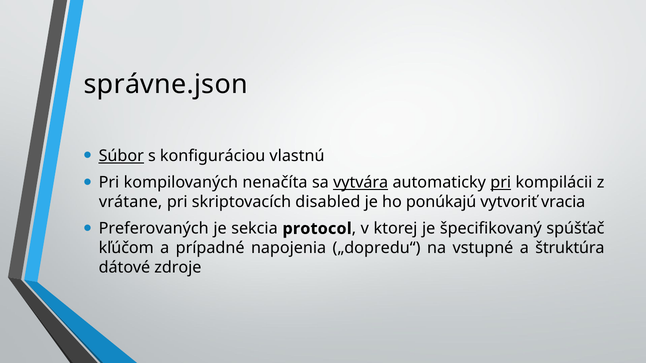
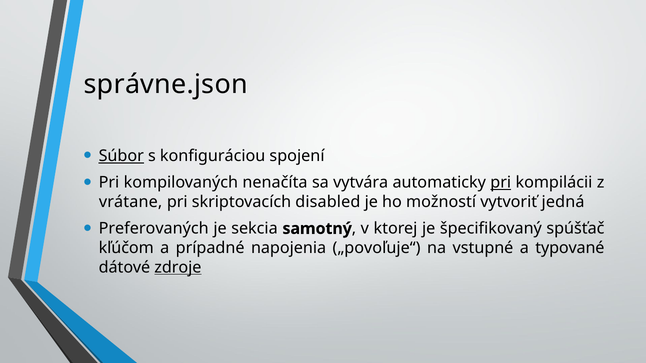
vlastnú: vlastnú -> spojení
vytvára underline: present -> none
ponúkajú: ponúkajú -> možností
vracia: vracia -> jedná
protocol: protocol -> samotný
„dopredu“: „dopredu“ -> „povoľuje“
štruktúra: štruktúra -> typované
zdroje underline: none -> present
